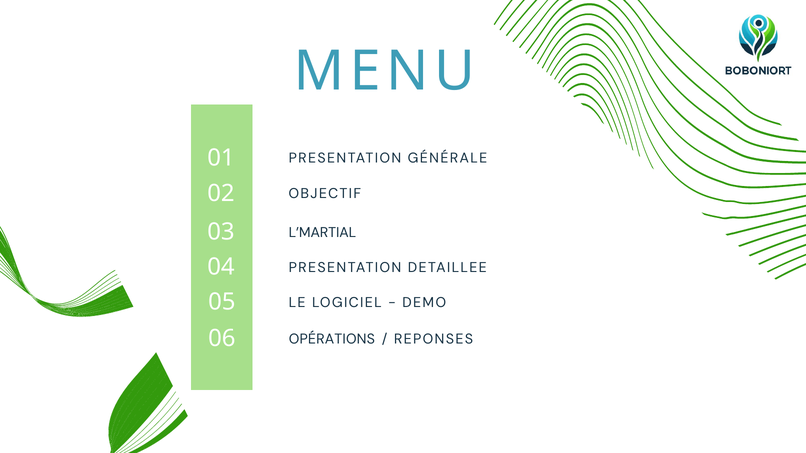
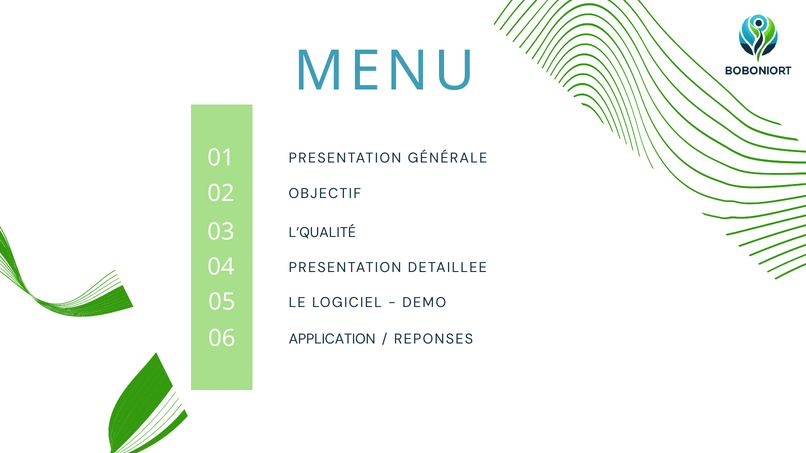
L’MARTIAL: L’MARTIAL -> L’QUALITÉ
OPÉRATIONS: OPÉRATIONS -> APPLICATION
